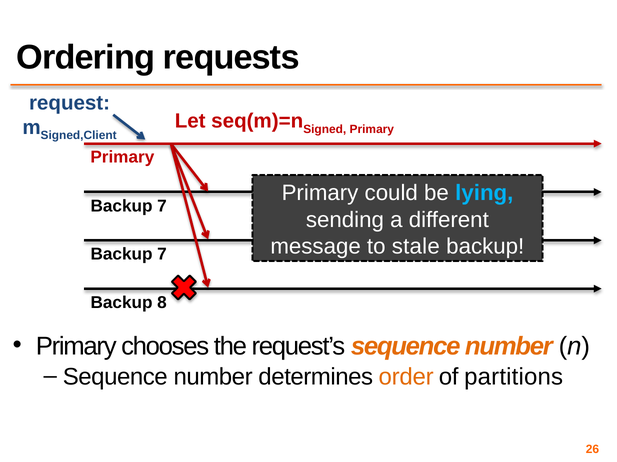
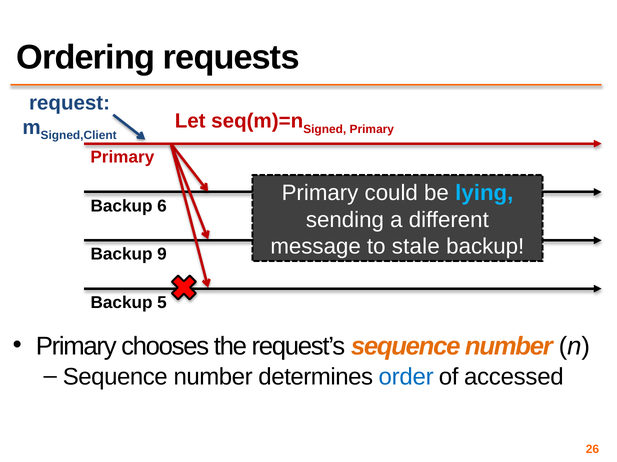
7 at (162, 206): 7 -> 6
7 at (162, 255): 7 -> 9
8: 8 -> 5
order colour: orange -> blue
partitions: partitions -> accessed
